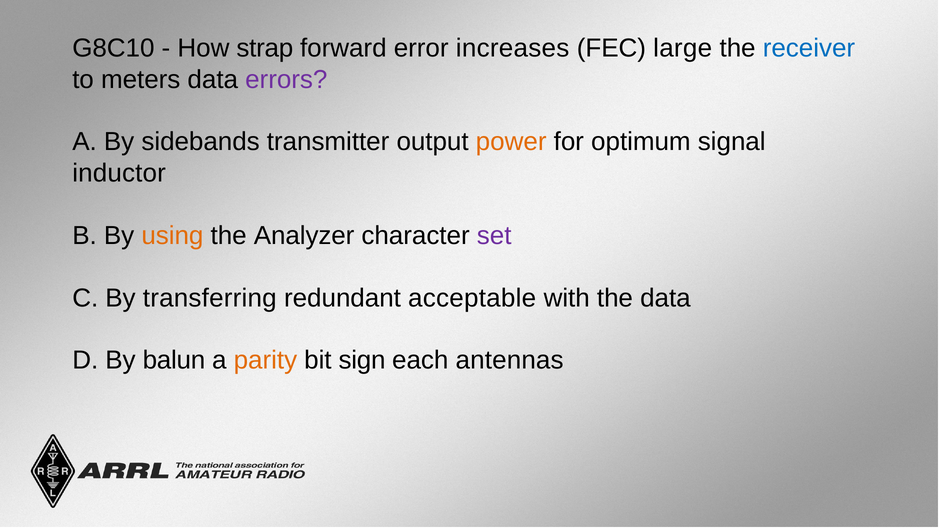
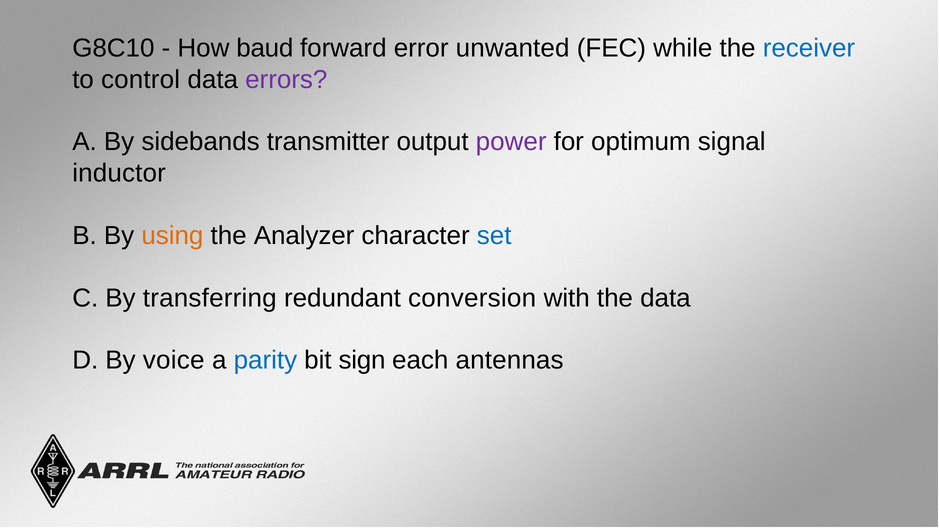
strap: strap -> baud
increases: increases -> unwanted
large: large -> while
meters: meters -> control
power colour: orange -> purple
set colour: purple -> blue
acceptable: acceptable -> conversion
balun: balun -> voice
parity colour: orange -> blue
